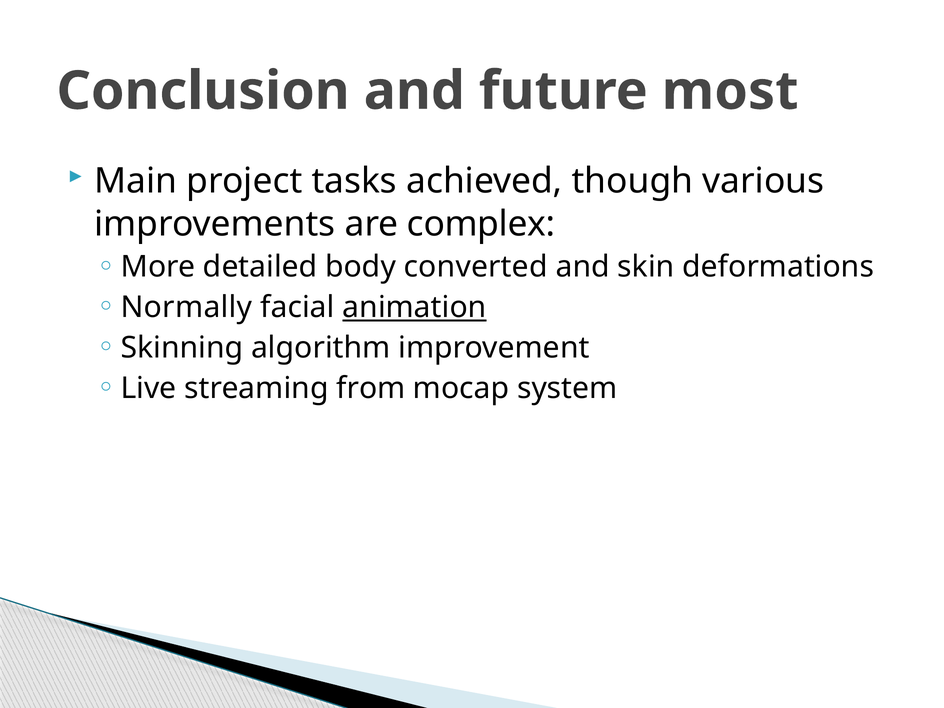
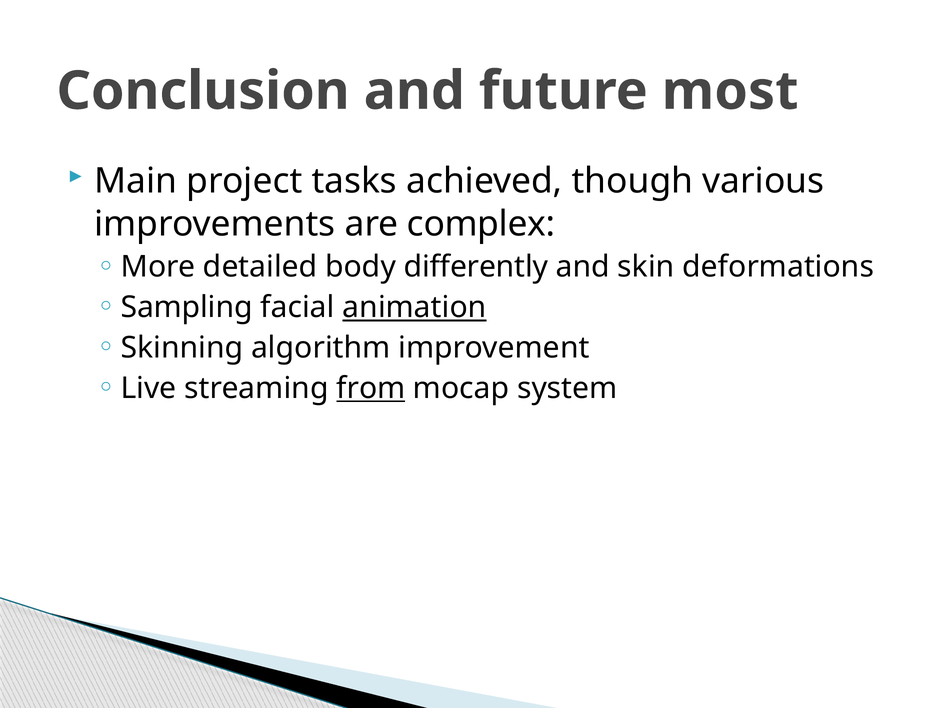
converted: converted -> differently
Normally: Normally -> Sampling
from underline: none -> present
